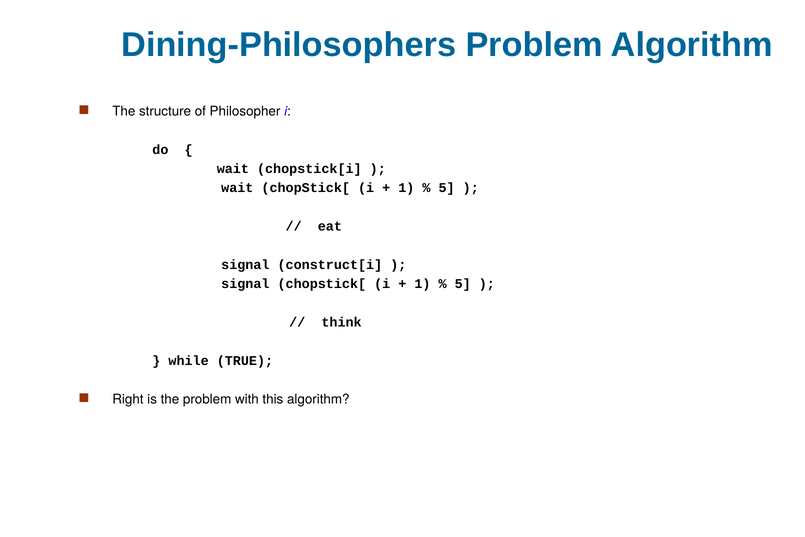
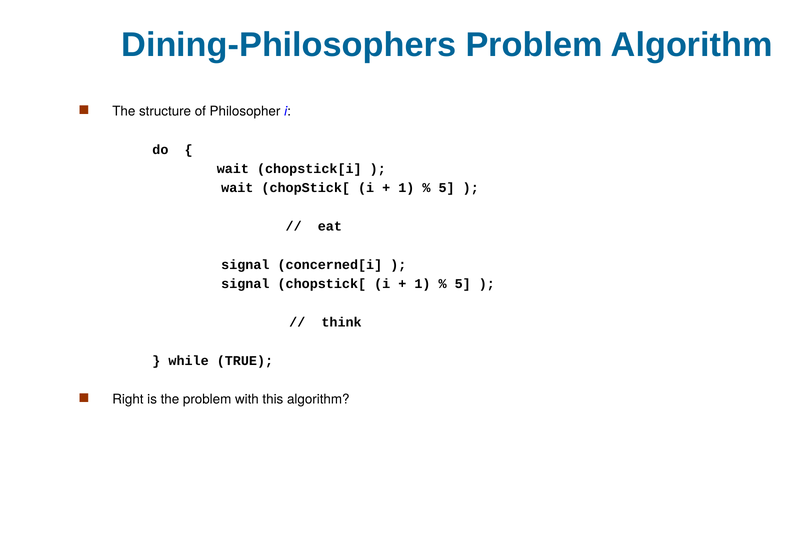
construct[i: construct[i -> concerned[i
